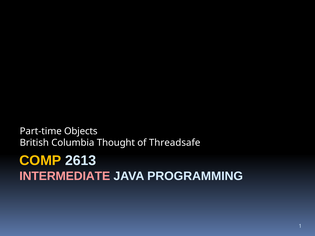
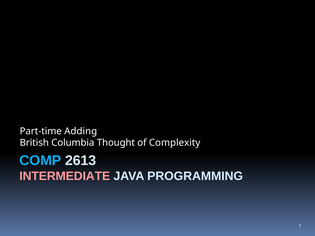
Objects: Objects -> Adding
Threadsafe: Threadsafe -> Complexity
COMP colour: yellow -> light blue
